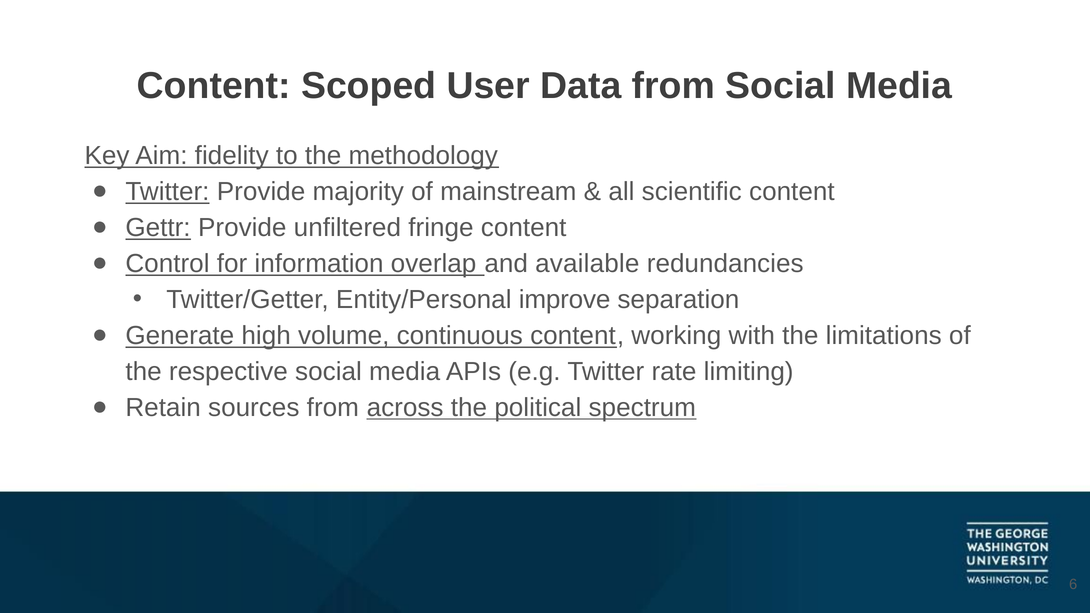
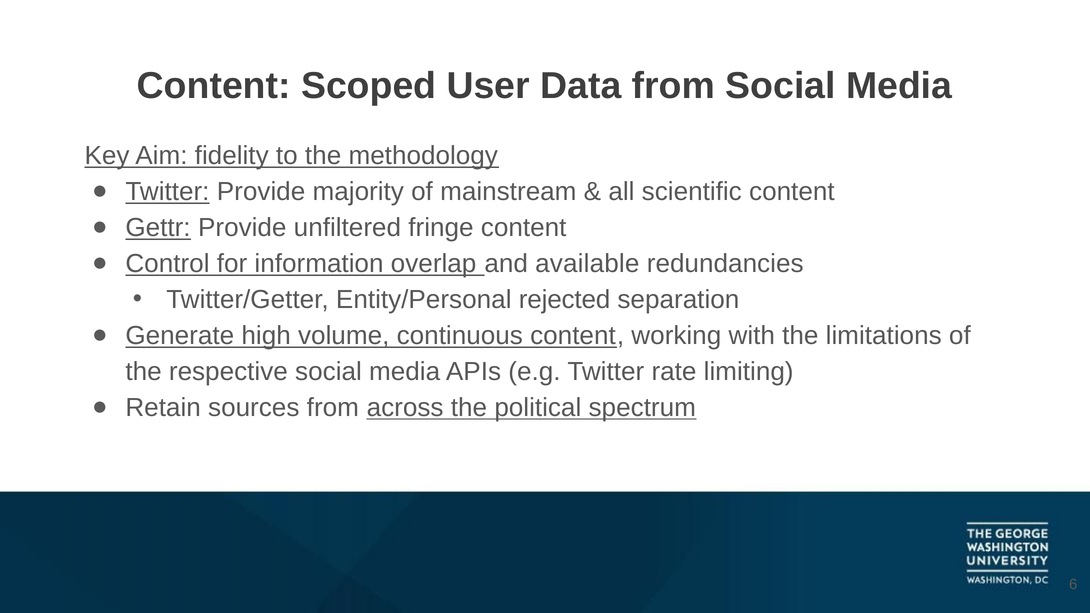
improve: improve -> rejected
